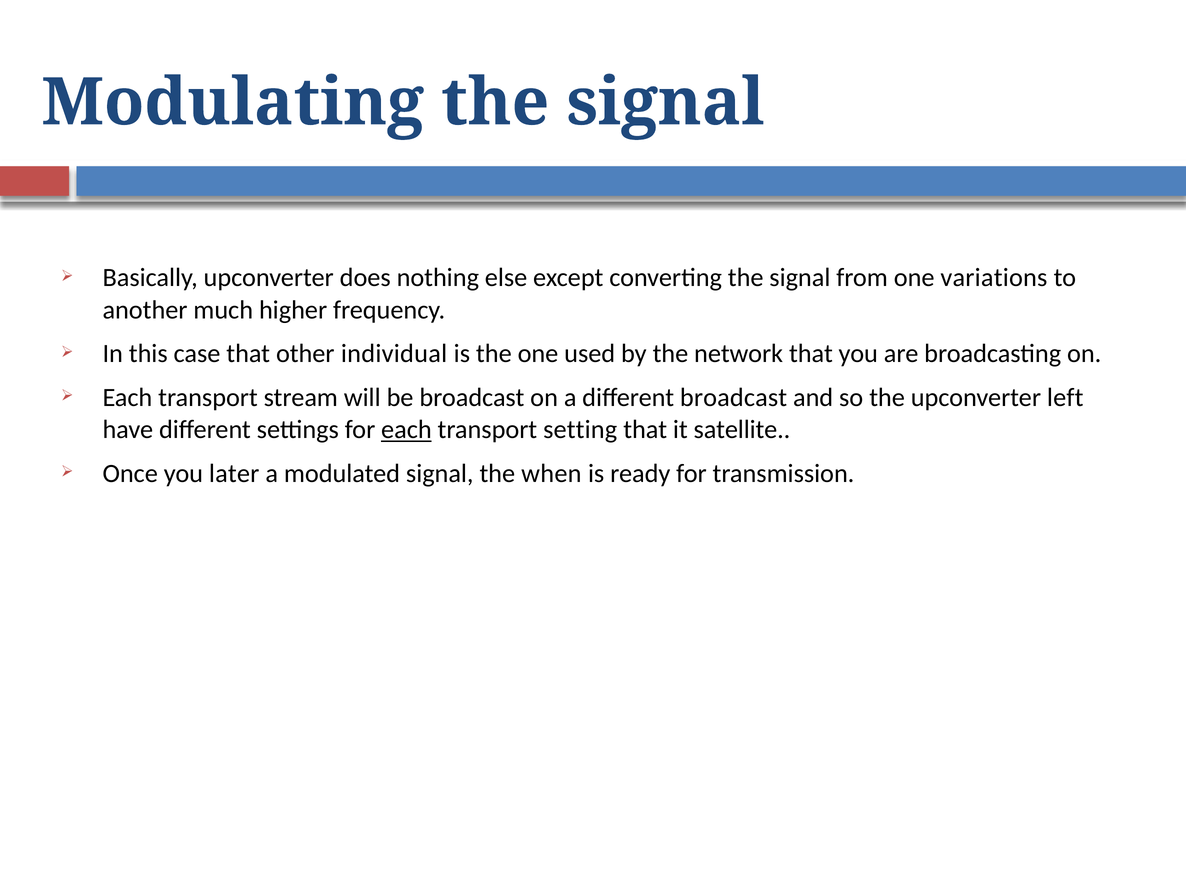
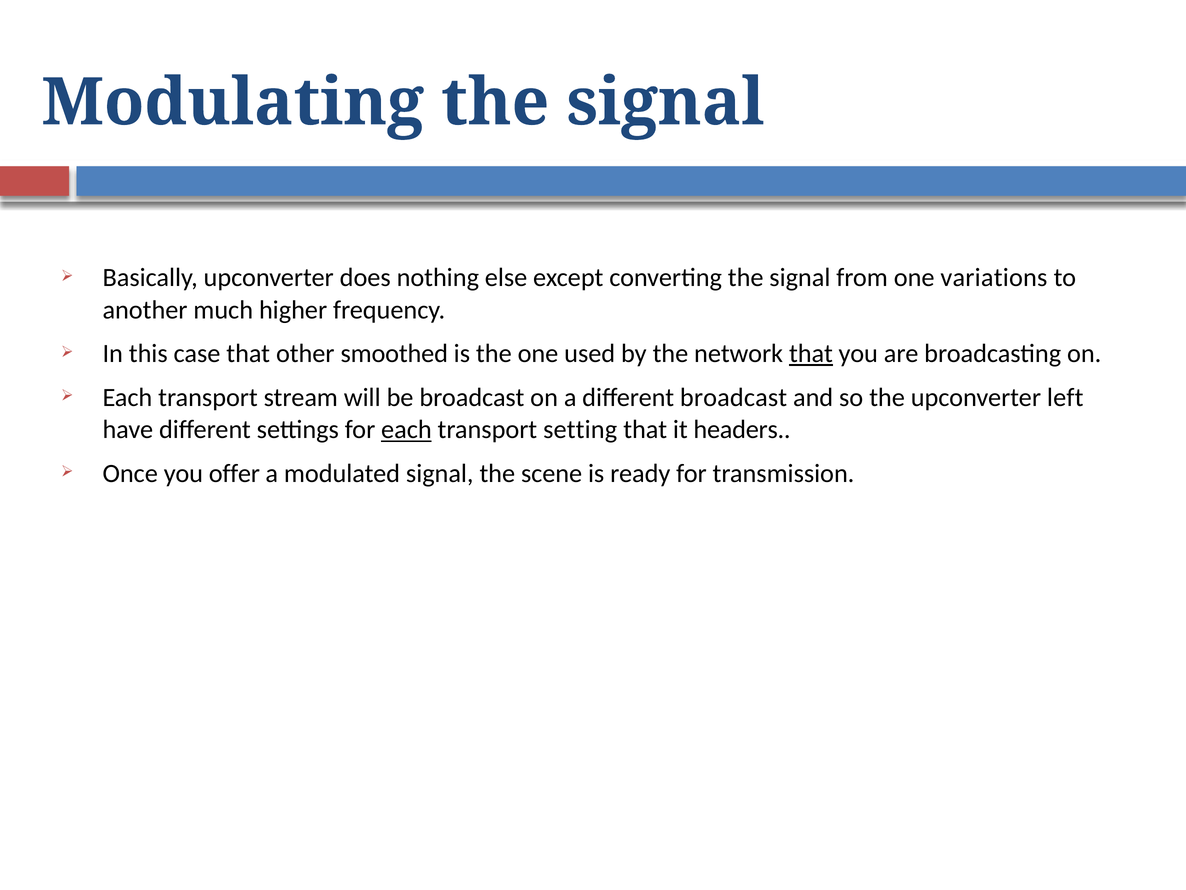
individual: individual -> smoothed
that at (811, 354) underline: none -> present
satellite: satellite -> headers
later: later -> offer
when: when -> scene
